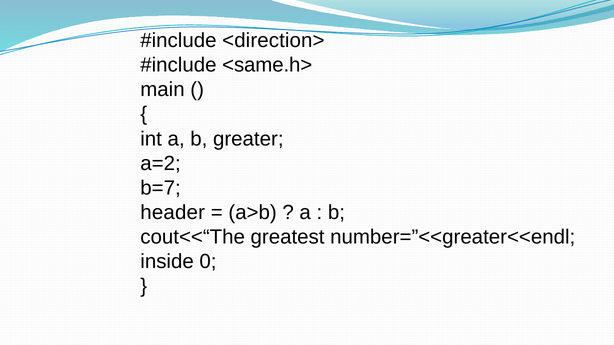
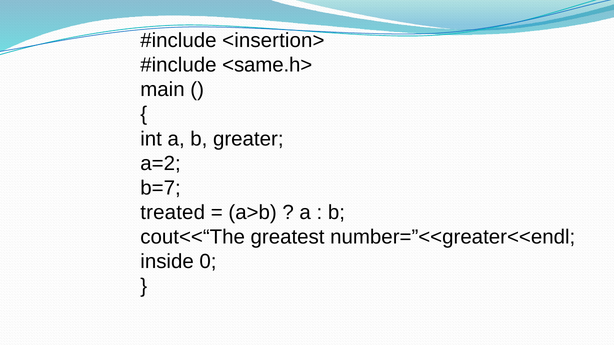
<direction>: <direction> -> <insertion>
header: header -> treated
